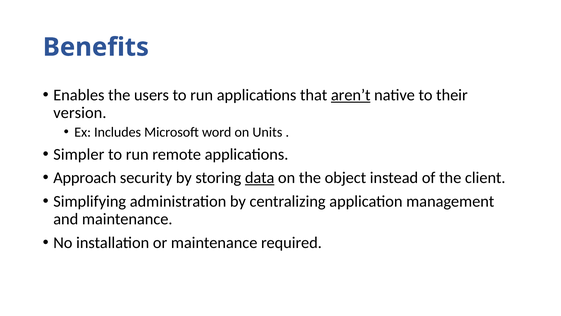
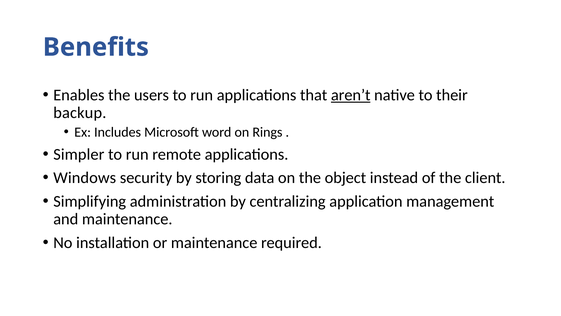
version: version -> backup
Units: Units -> Rings
Approach: Approach -> Windows
data underline: present -> none
